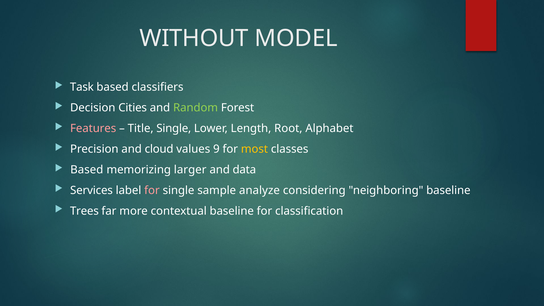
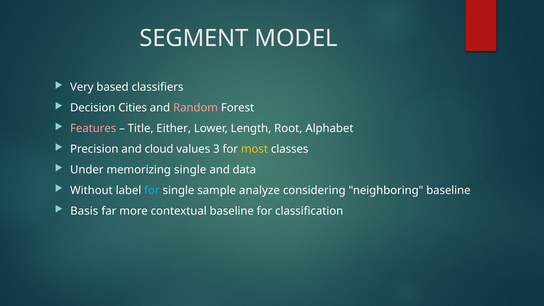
WITHOUT: WITHOUT -> SEGMENT
Task: Task -> Very
Random colour: light green -> pink
Title Single: Single -> Either
9: 9 -> 3
Based at (87, 170): Based -> Under
memorizing larger: larger -> single
Services: Services -> Without
for at (152, 190) colour: pink -> light blue
Trees: Trees -> Basis
